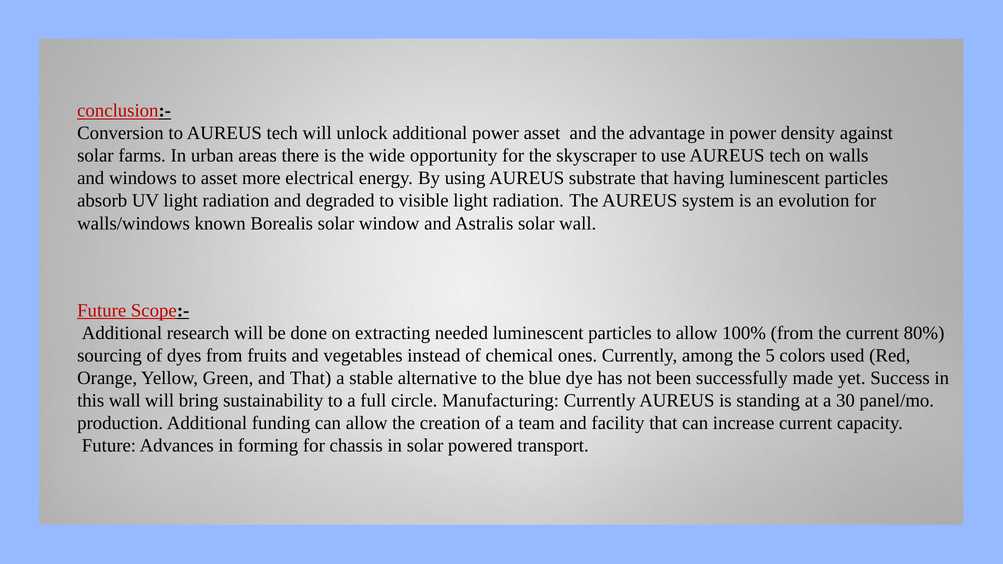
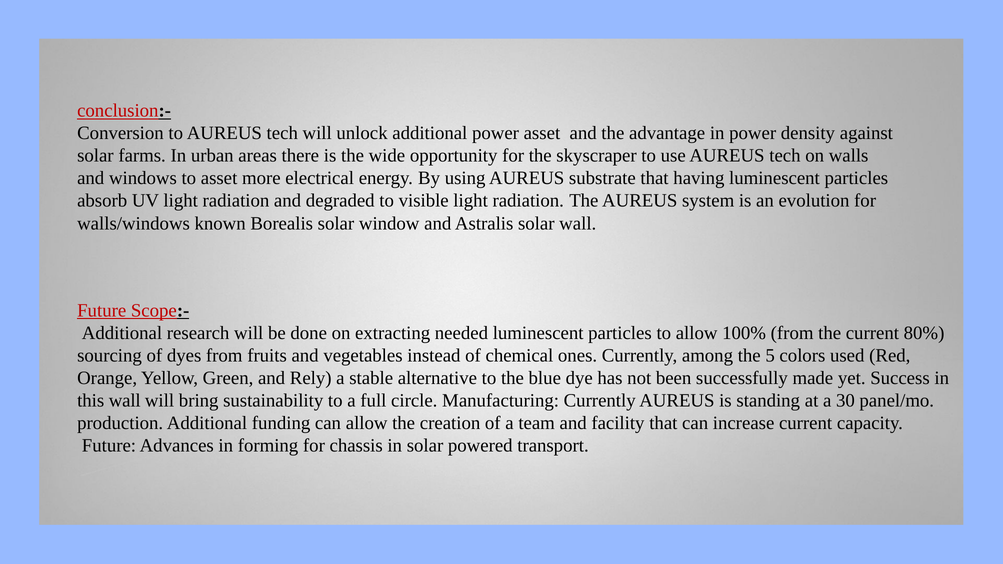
and That: That -> Rely
